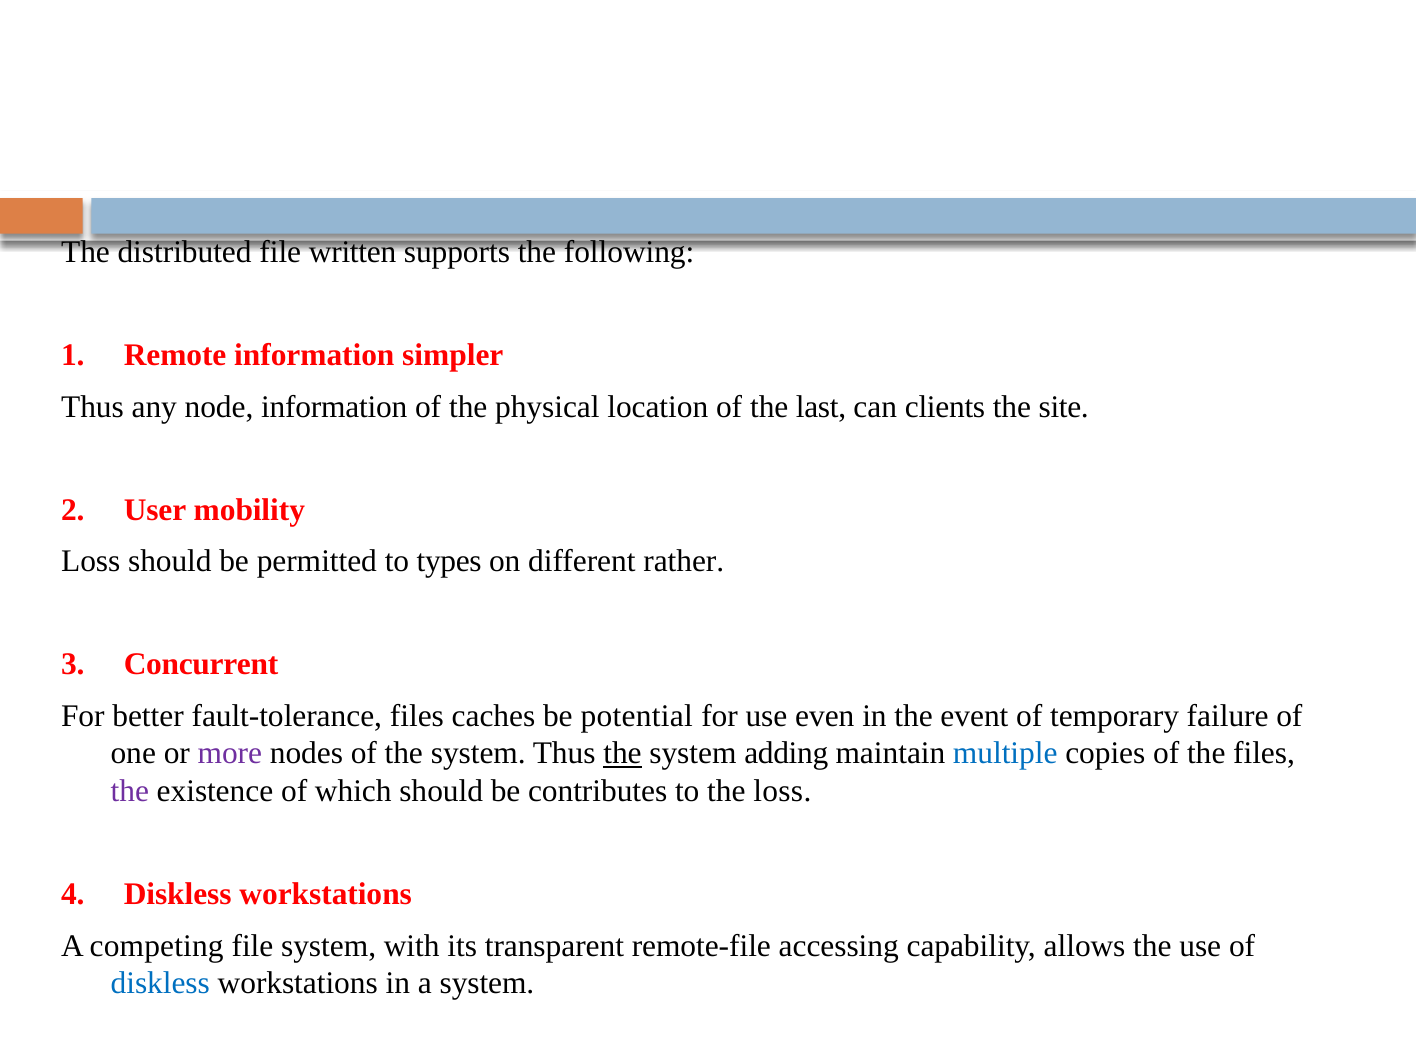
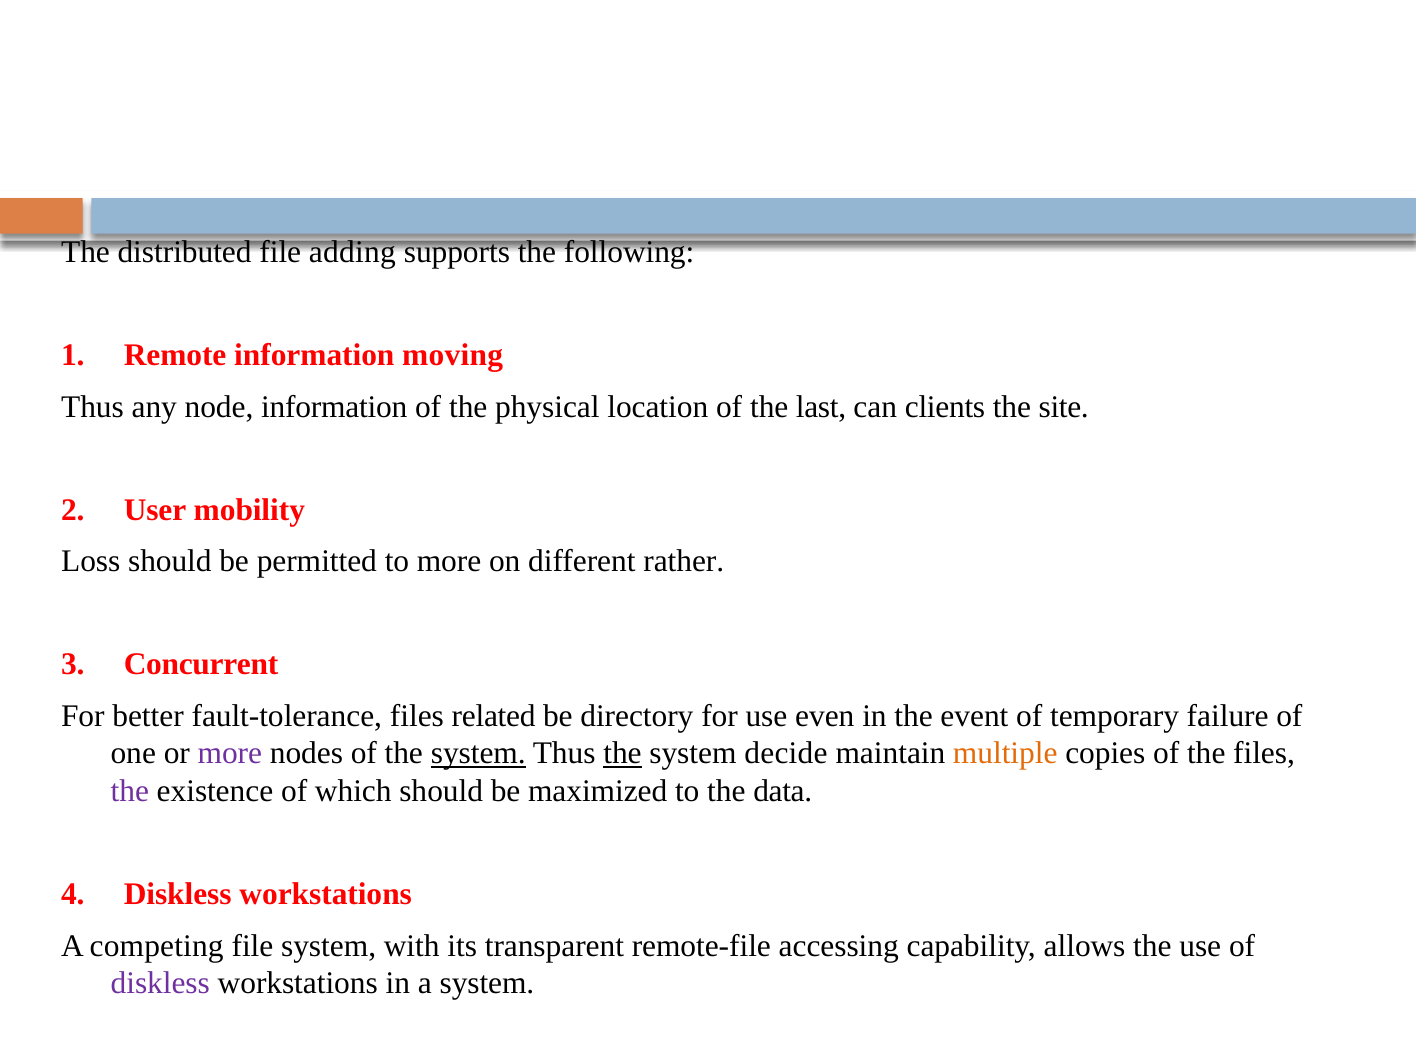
written: written -> adding
simpler: simpler -> moving
to types: types -> more
caches: caches -> related
potential: potential -> directory
system at (478, 754) underline: none -> present
adding: adding -> decide
multiple colour: blue -> orange
contributes: contributes -> maximized
the loss: loss -> data
diskless at (160, 984) colour: blue -> purple
